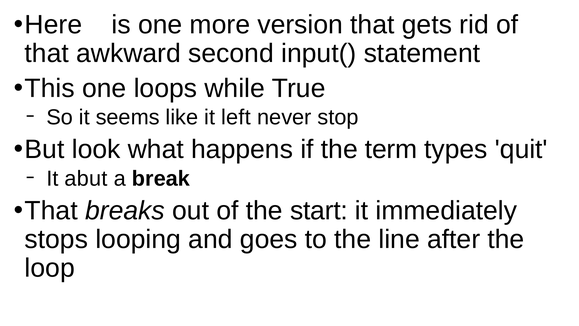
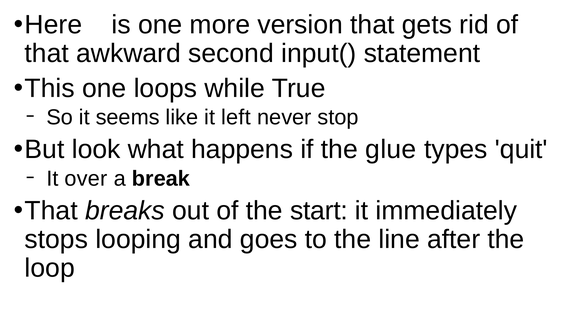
term: term -> glue
abut: abut -> over
